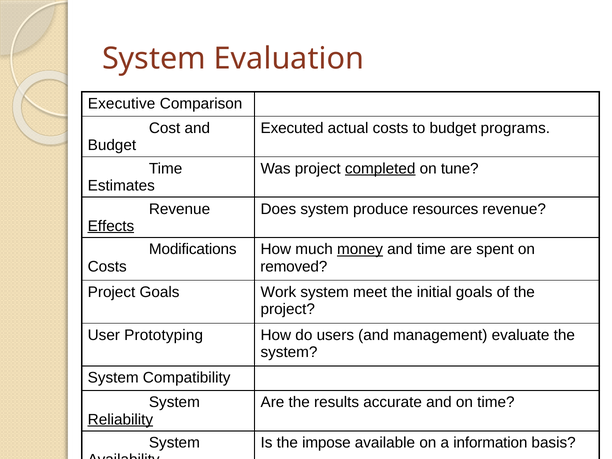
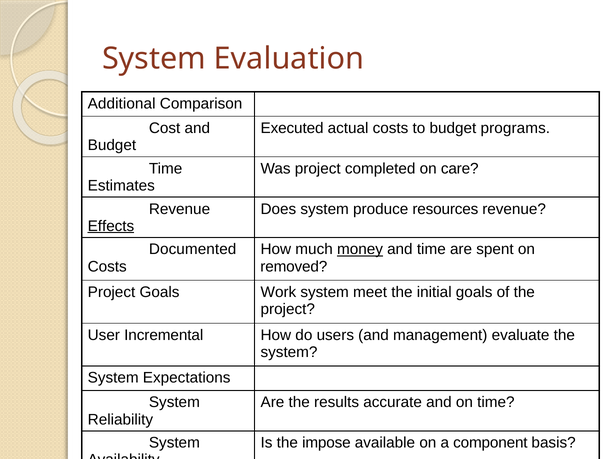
Executive: Executive -> Additional
completed underline: present -> none
tune: tune -> care
Modifications: Modifications -> Documented
Prototyping: Prototyping -> Incremental
Compatibility: Compatibility -> Expectations
Reliability underline: present -> none
information: information -> component
